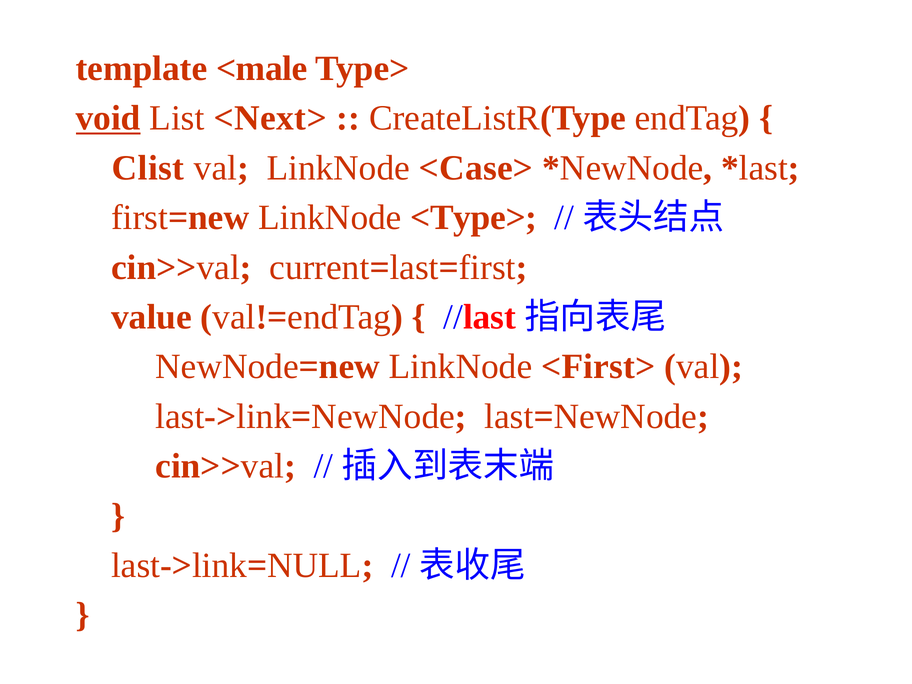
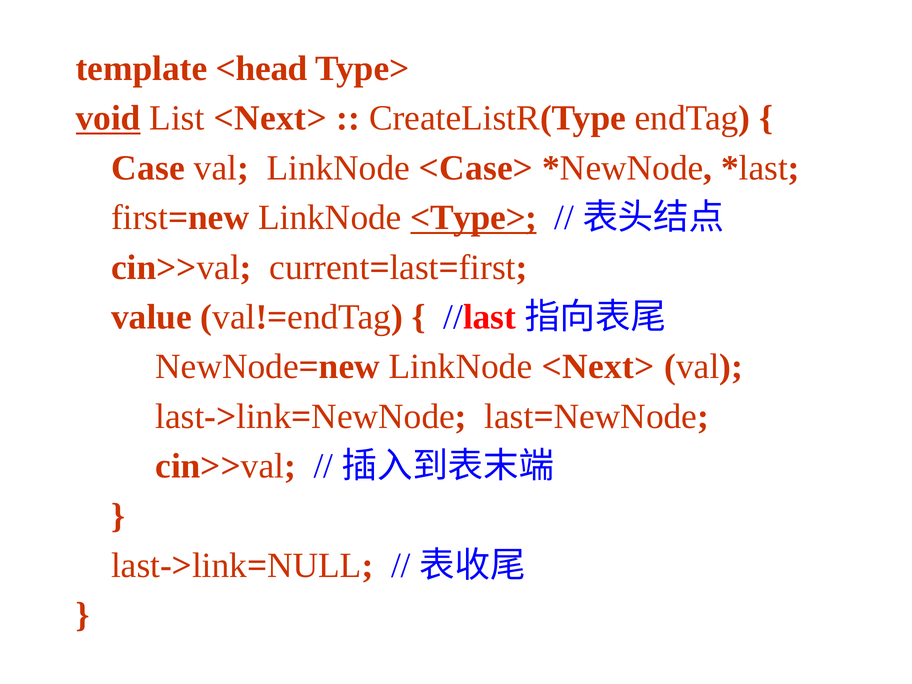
<male: <male -> <head
Clist: Clist -> Case
<Type> underline: none -> present
LinkNode <First>: <First> -> <Next>
